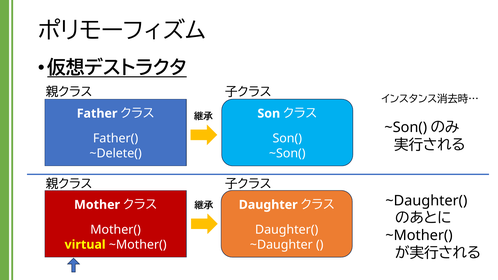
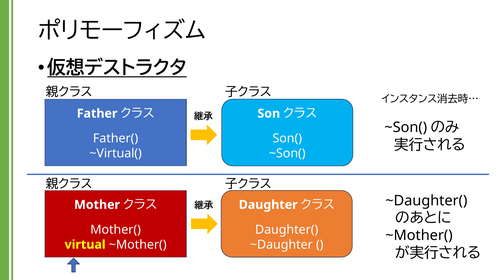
~Delete(: ~Delete( -> ~Virtual(
